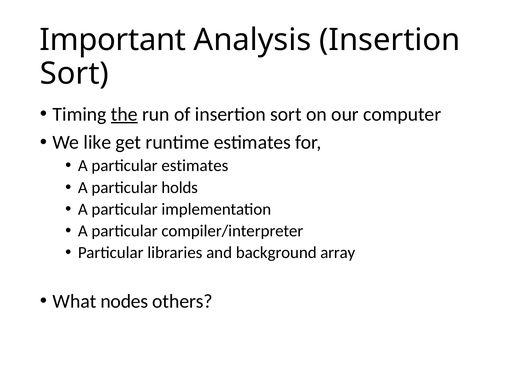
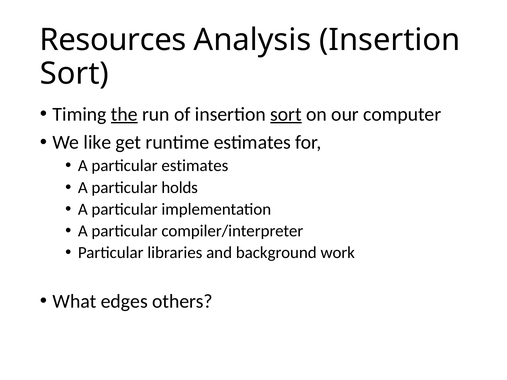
Important: Important -> Resources
sort at (286, 114) underline: none -> present
array: array -> work
nodes: nodes -> edges
